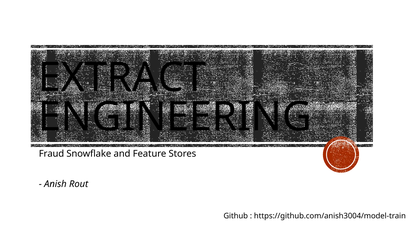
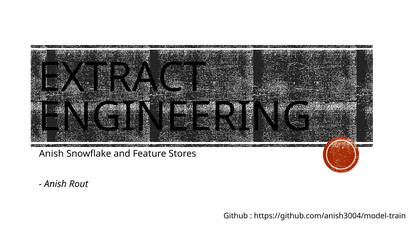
Fraud at (51, 153): Fraud -> Anish
